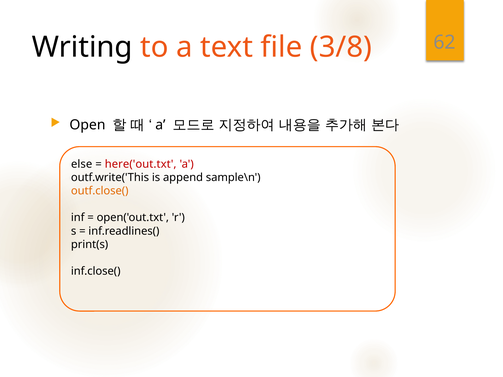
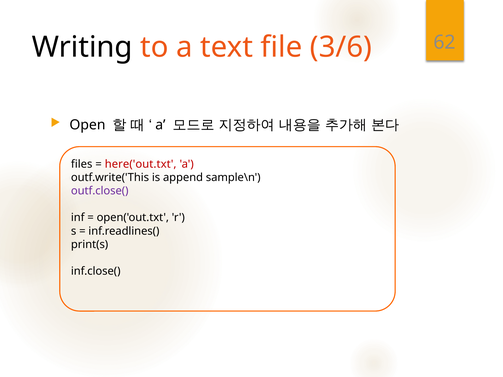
3/8: 3/8 -> 3/6
else: else -> files
outf.close( colour: orange -> purple
